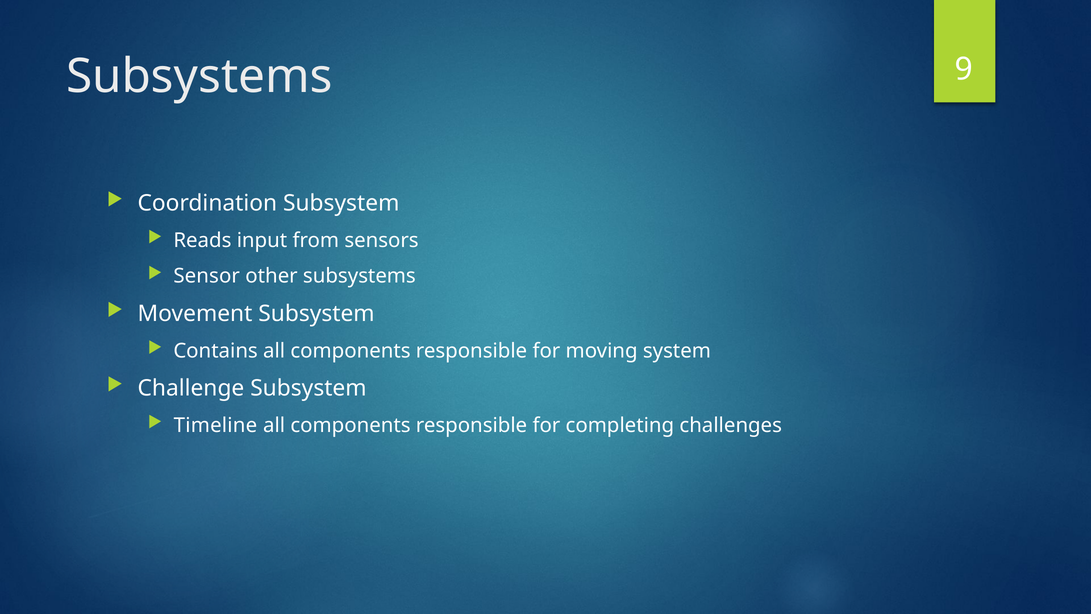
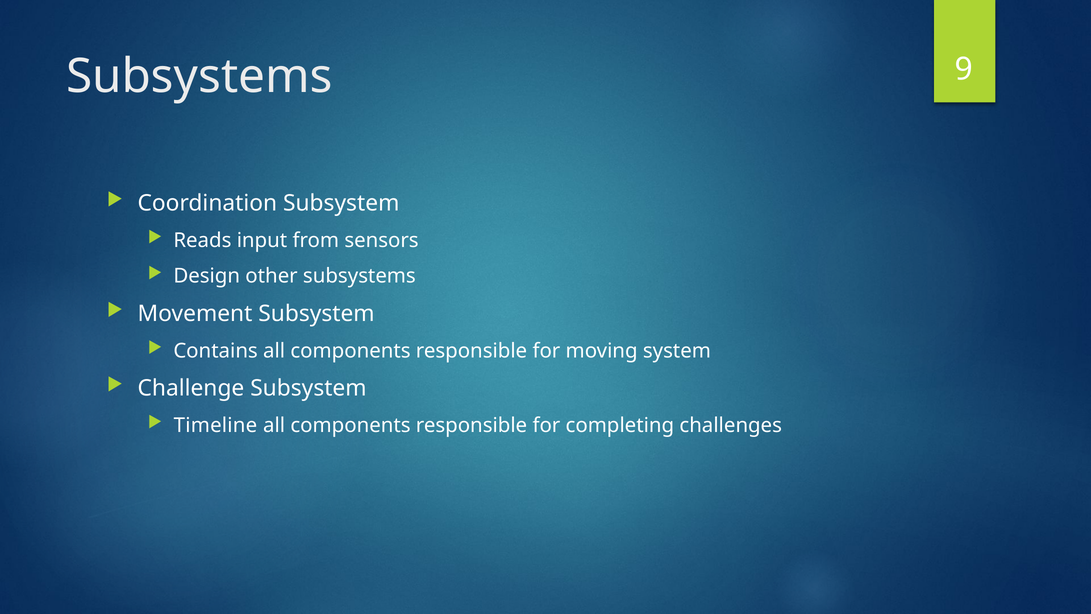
Sensor: Sensor -> Design
